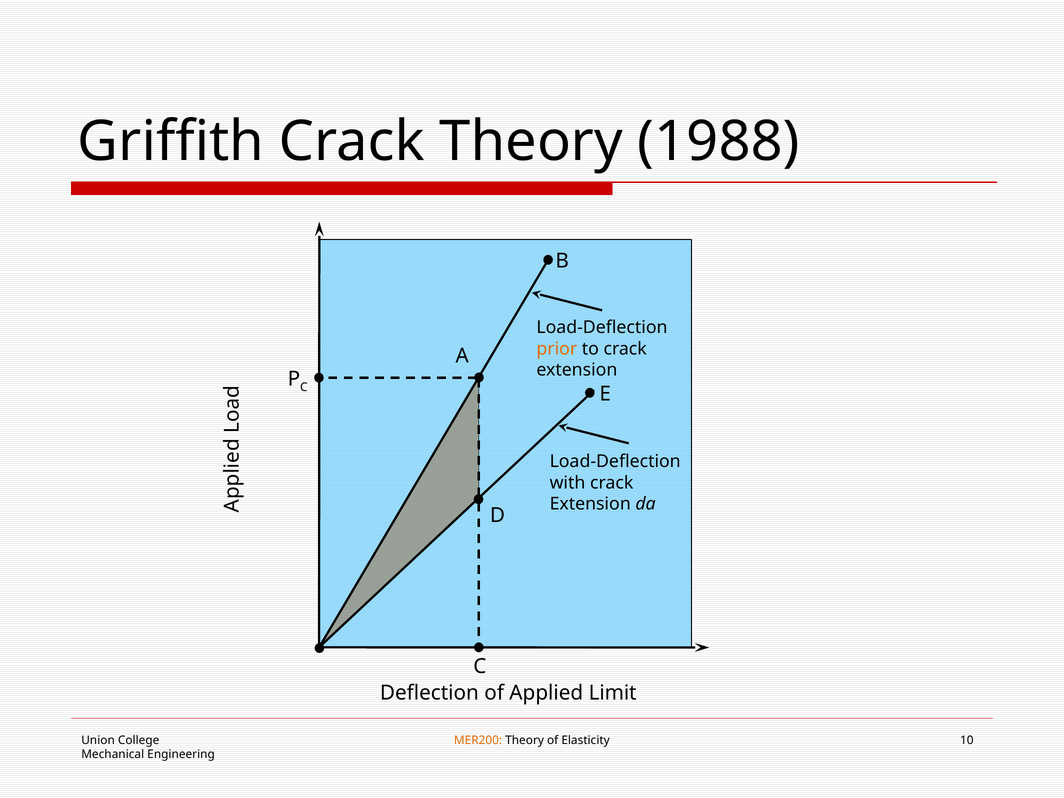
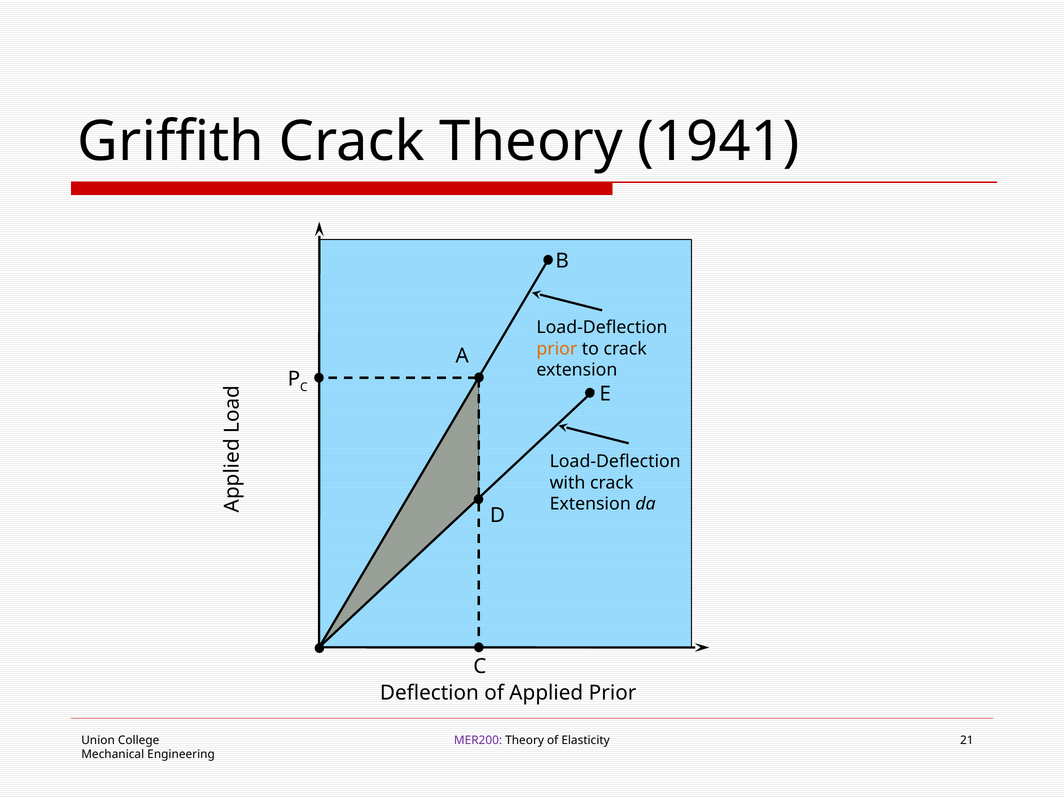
1988: 1988 -> 1941
Applied Limit: Limit -> Prior
MER200 colour: orange -> purple
10: 10 -> 21
